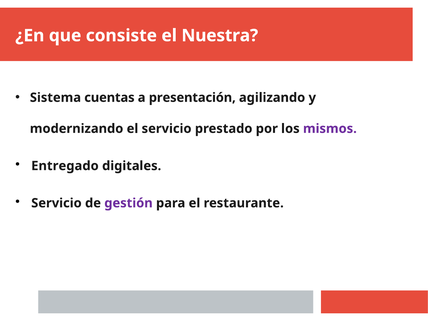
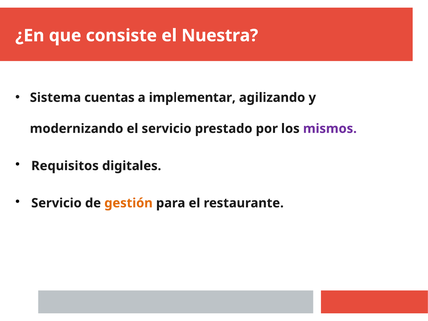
presentación: presentación -> implementar
Entregado: Entregado -> Requisitos
gestión colour: purple -> orange
